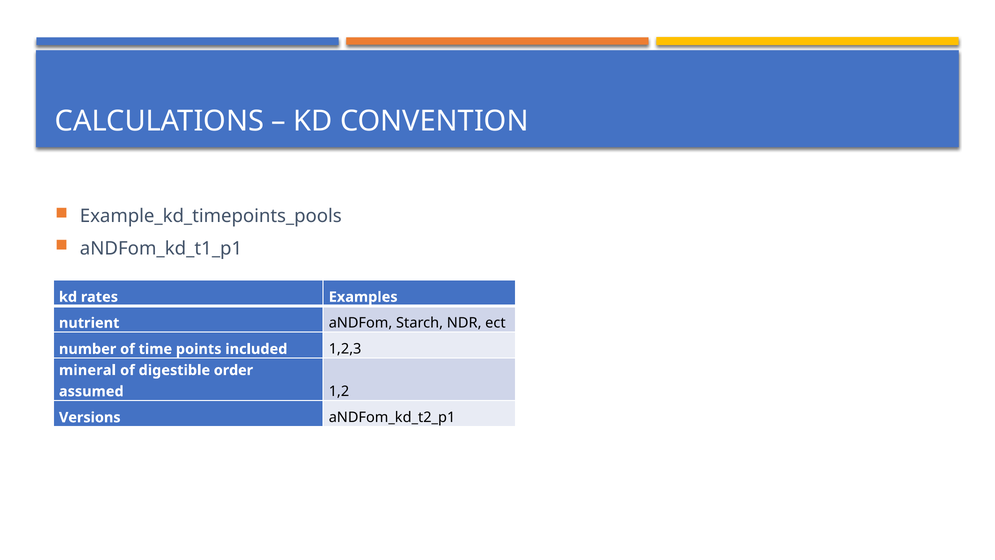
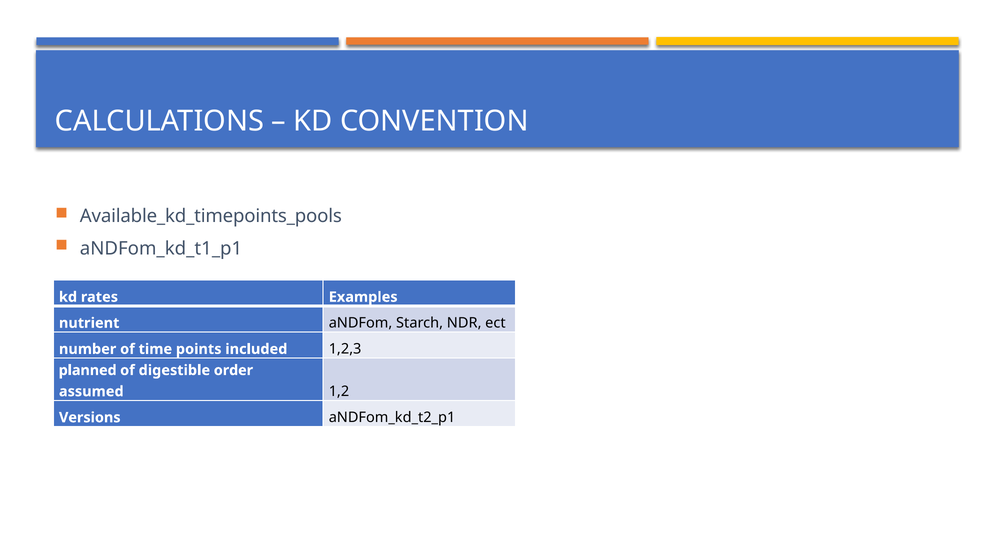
Example_kd_timepoints_pools: Example_kd_timepoints_pools -> Available_kd_timepoints_pools
mineral: mineral -> planned
